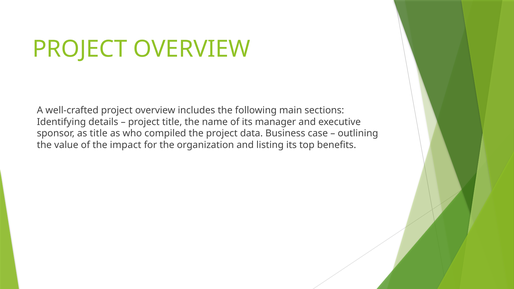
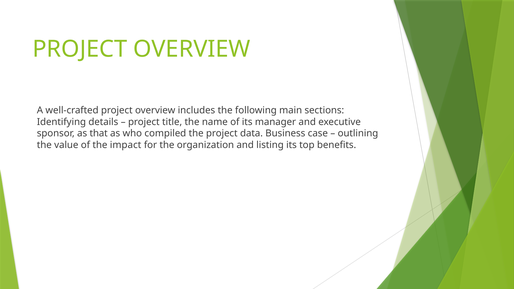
as title: title -> that
